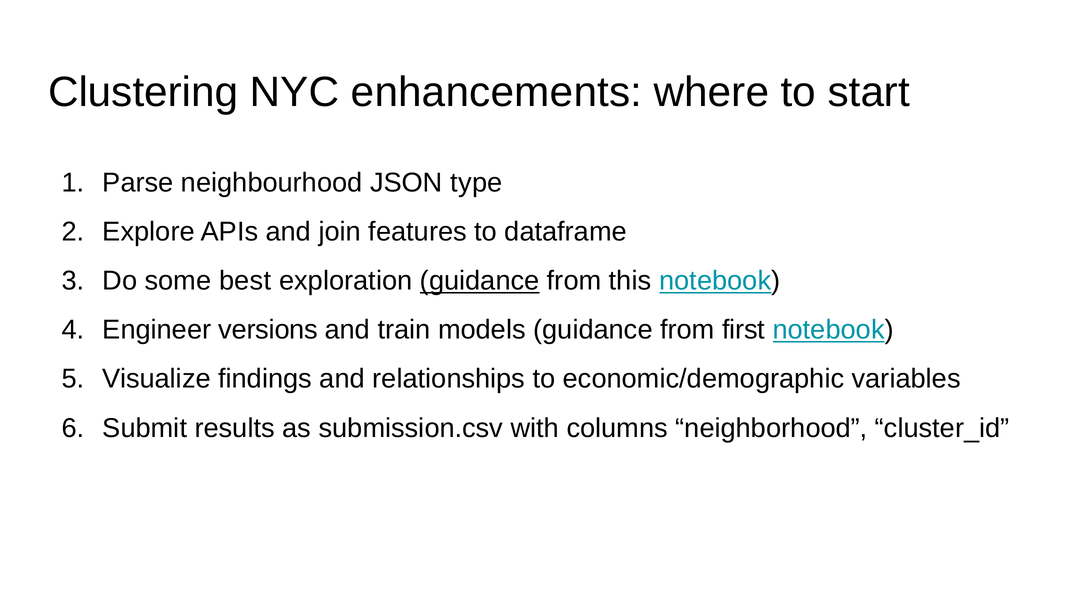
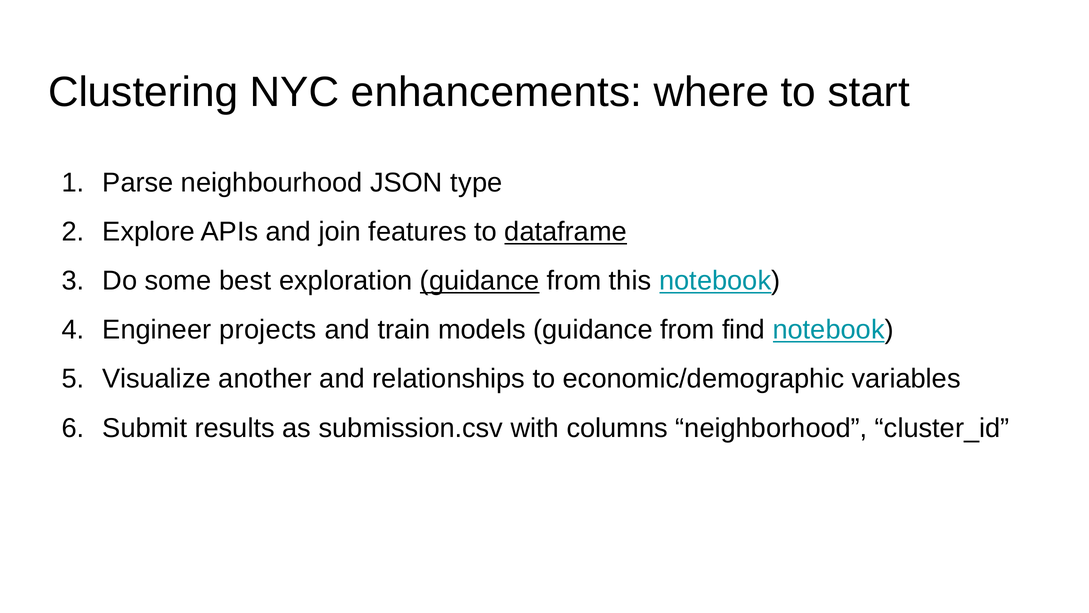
dataframe underline: none -> present
versions: versions -> projects
first: first -> find
findings: findings -> another
